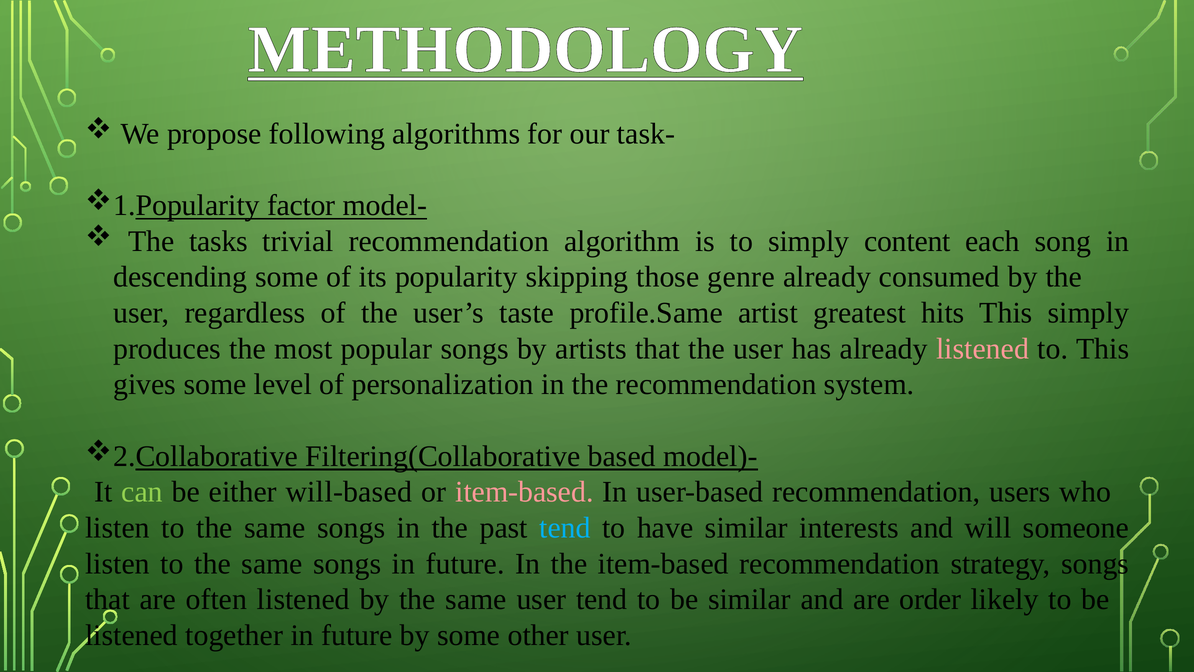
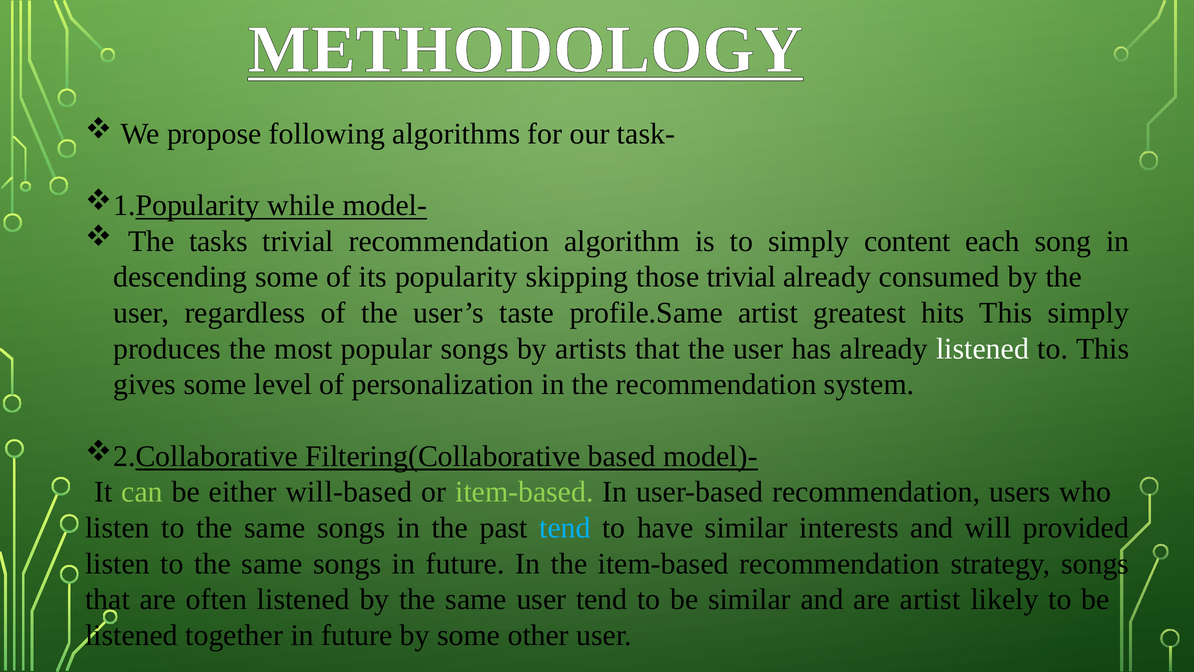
factor: factor -> while
those genre: genre -> trivial
listened at (983, 349) colour: pink -> white
item-based at (524, 492) colour: pink -> light green
someone: someone -> provided
are order: order -> artist
